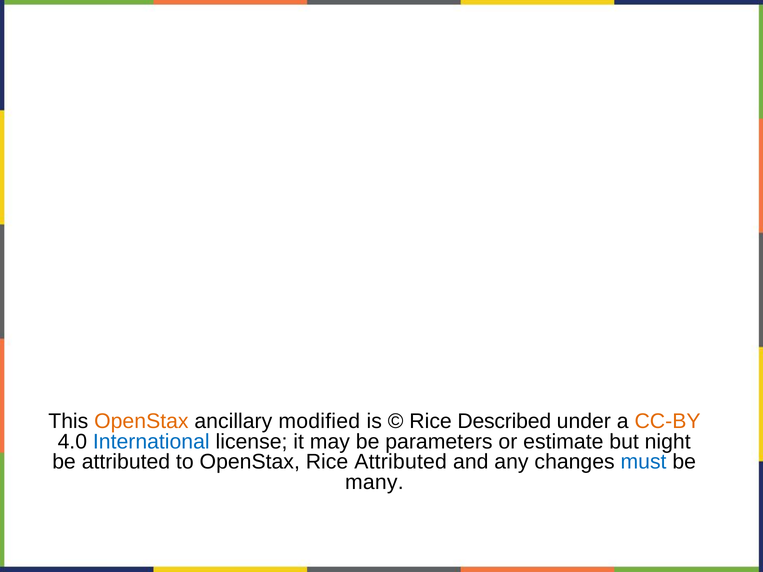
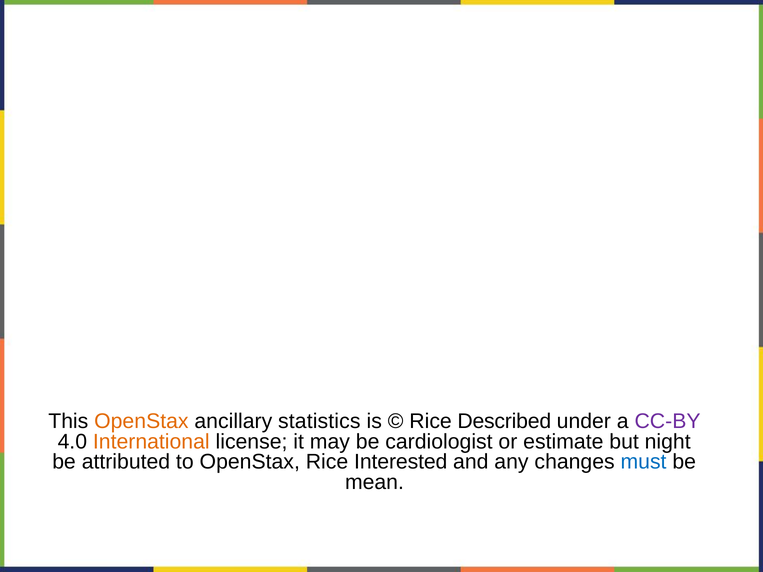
modified: modified -> statistics
CC-BY colour: orange -> purple
International colour: blue -> orange
parameters: parameters -> cardiologist
Rice Attributed: Attributed -> Interested
many: many -> mean
